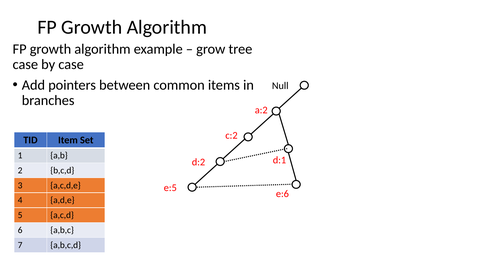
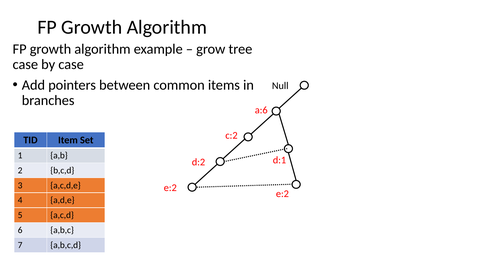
a:2: a:2 -> a:6
e:5 at (170, 188): e:5 -> e:2
e:6 at (282, 194): e:6 -> e:2
